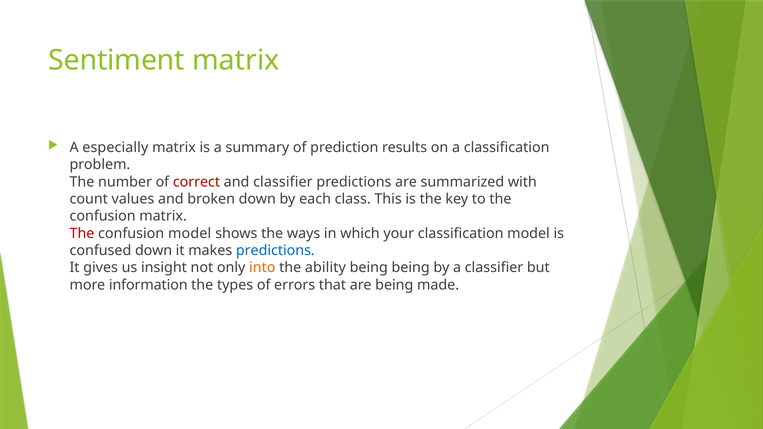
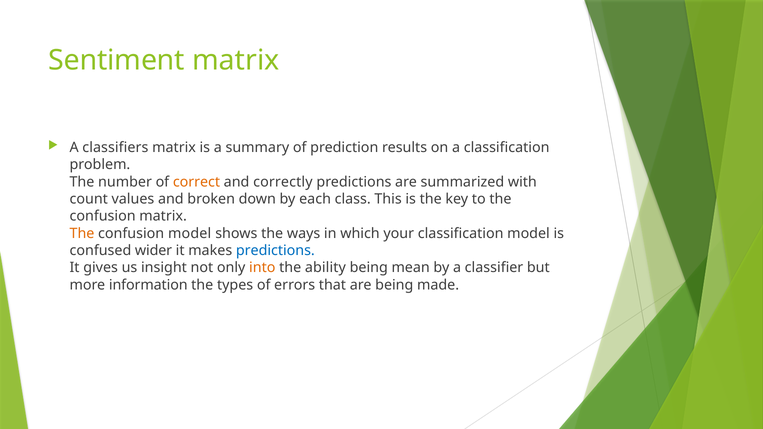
especially: especially -> classifiers
correct colour: red -> orange
and classifier: classifier -> correctly
The at (82, 234) colour: red -> orange
confused down: down -> wider
being being: being -> mean
